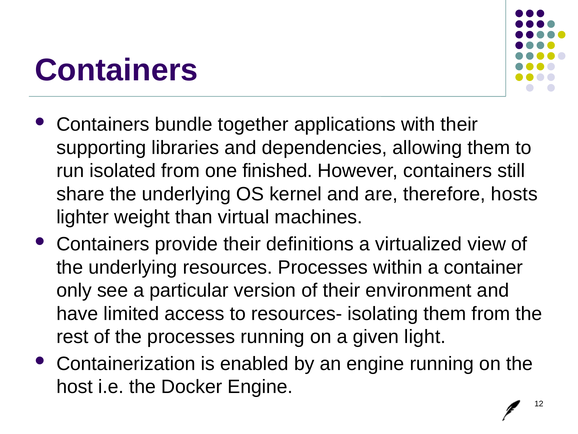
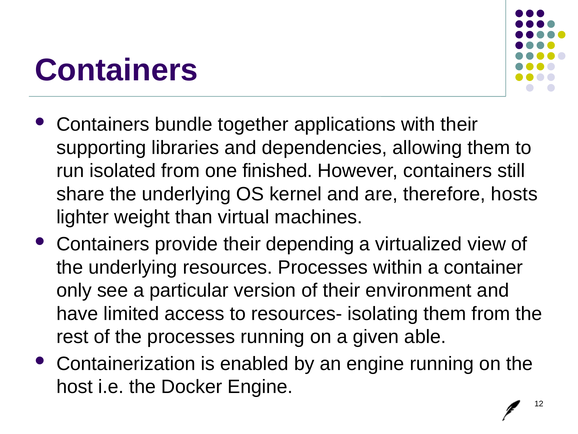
definitions: definitions -> depending
light: light -> able
